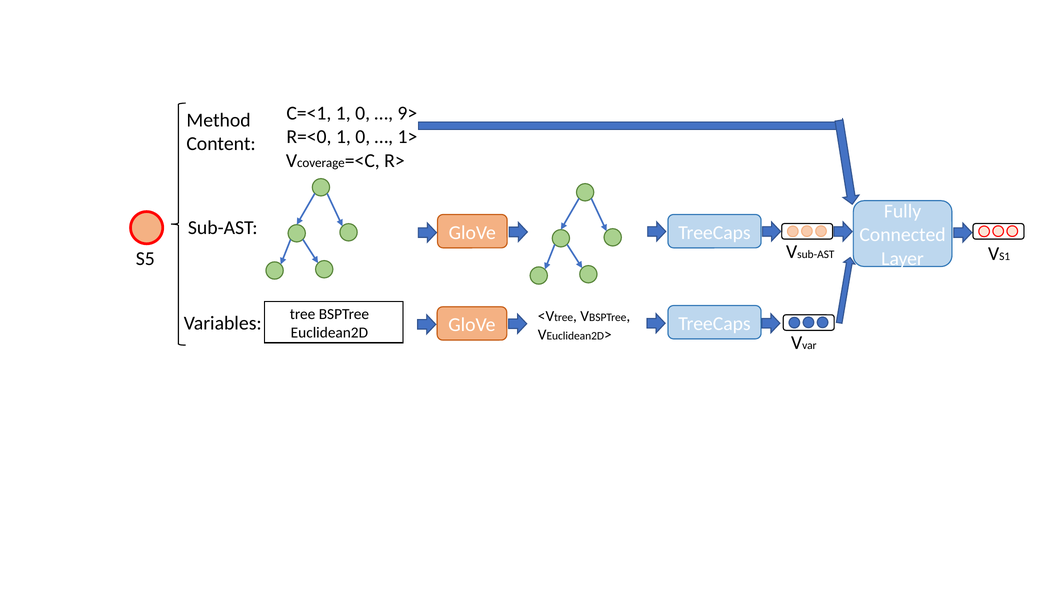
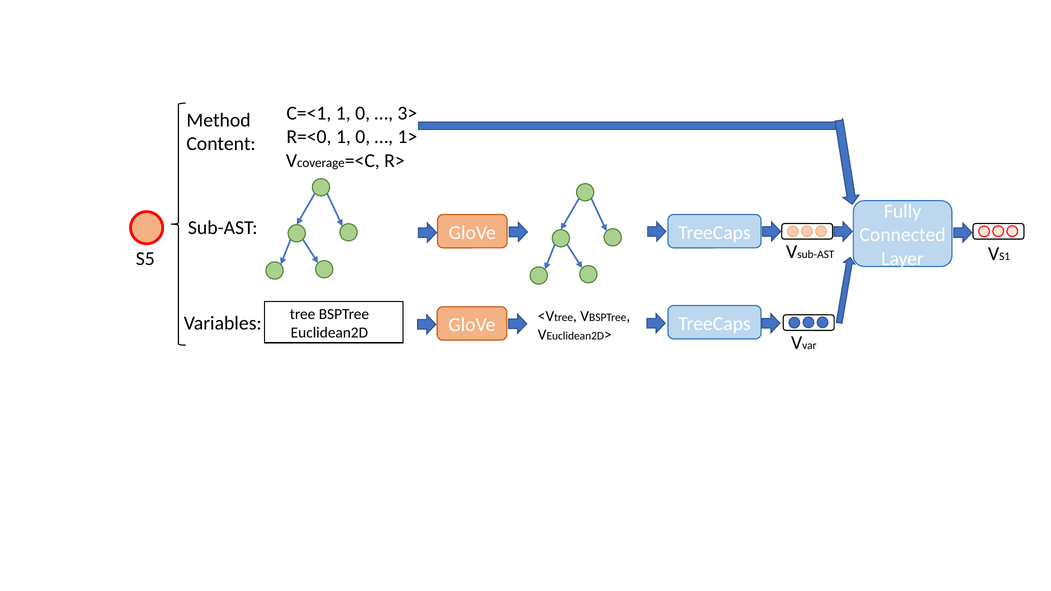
9>: 9> -> 3>
